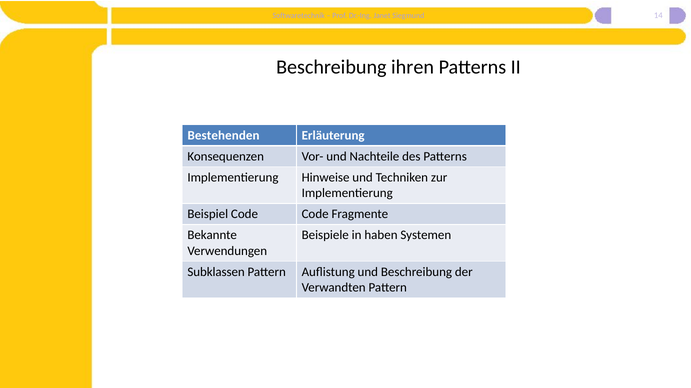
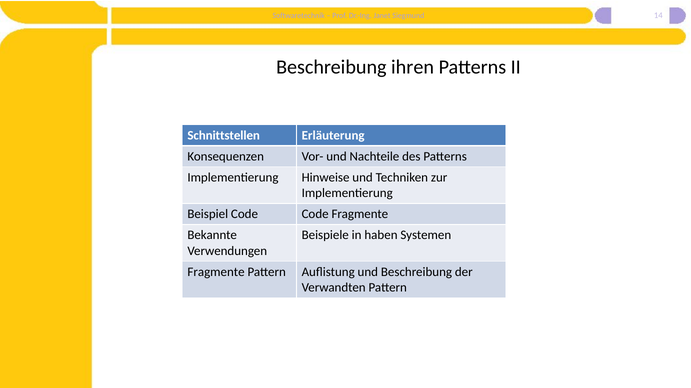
Bestehenden: Bestehenden -> Schnittstellen
Subklassen at (216, 272): Subklassen -> Fragmente
